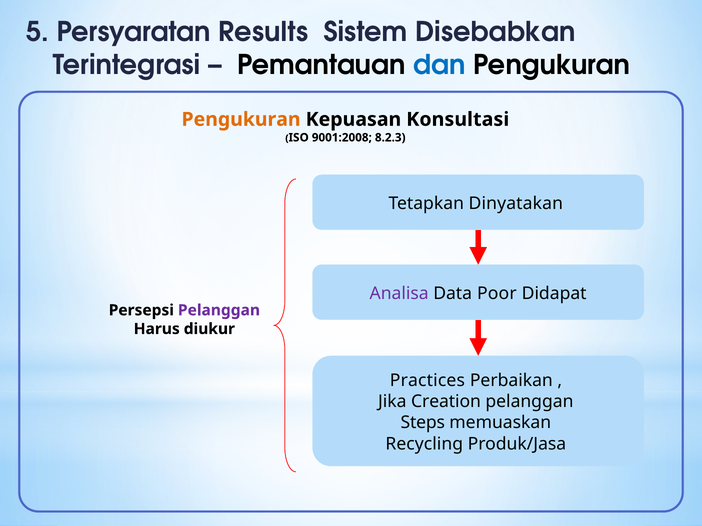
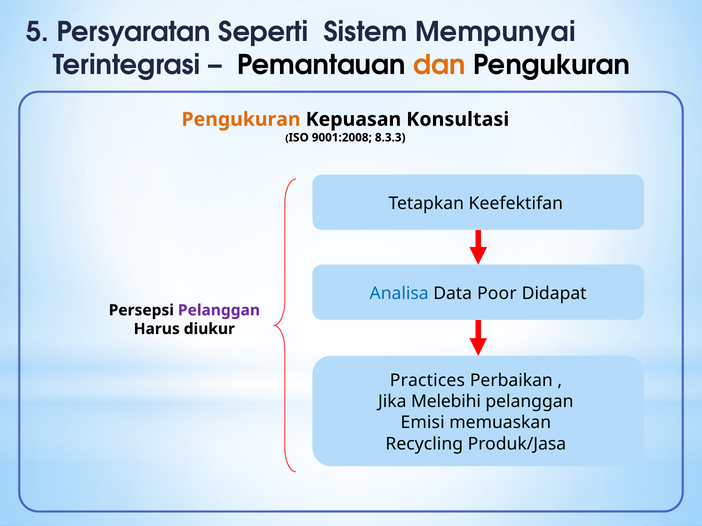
Results: Results -> Seperti
Disebabkan: Disebabkan -> Mempunyai
dan colour: blue -> orange
8.2.3: 8.2.3 -> 8.3.3
Dinyatakan: Dinyatakan -> Keefektifan
Analisa colour: purple -> blue
Creation: Creation -> Melebihi
Steps: Steps -> Emisi
